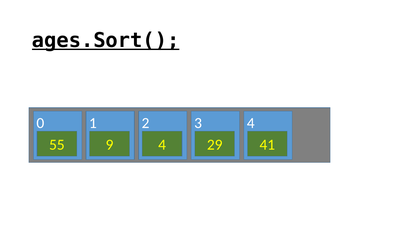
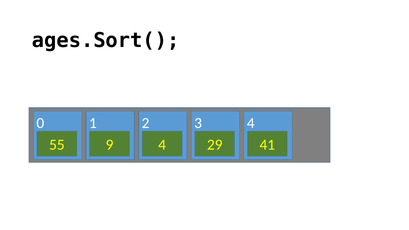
ages.Sort( underline: present -> none
